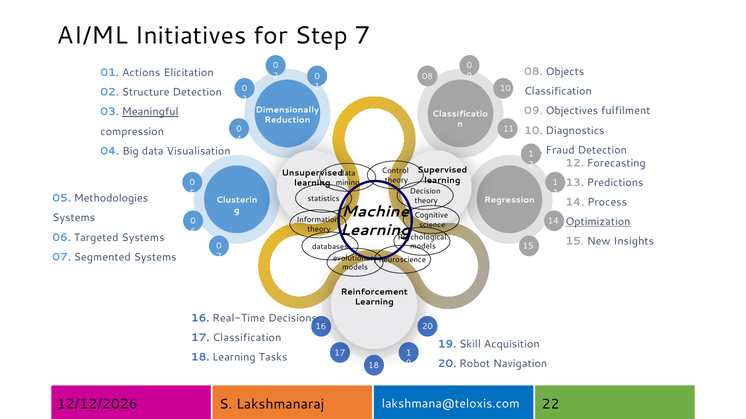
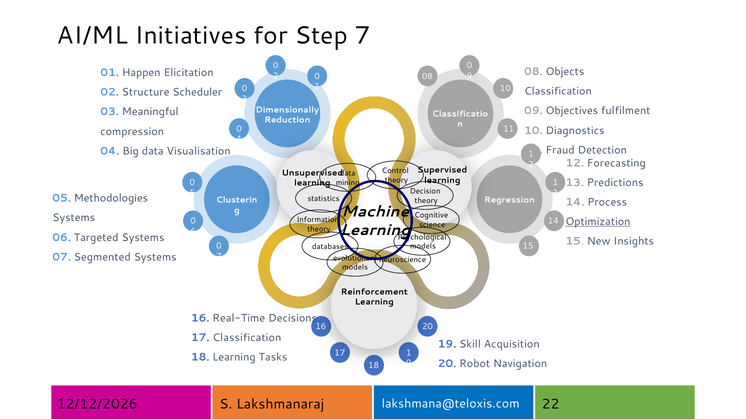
Actions: Actions -> Happen
Structure Detection: Detection -> Scheduler
Meaningful underline: present -> none
